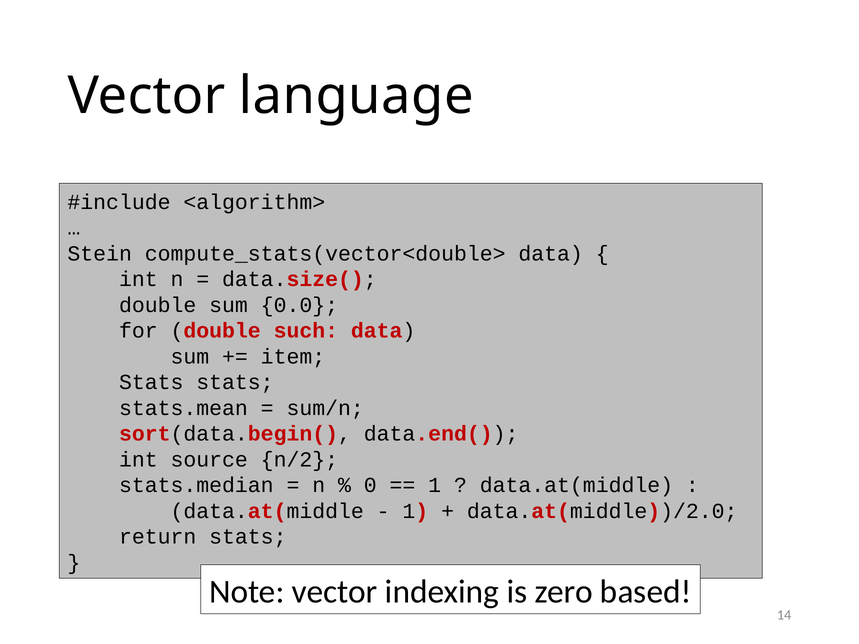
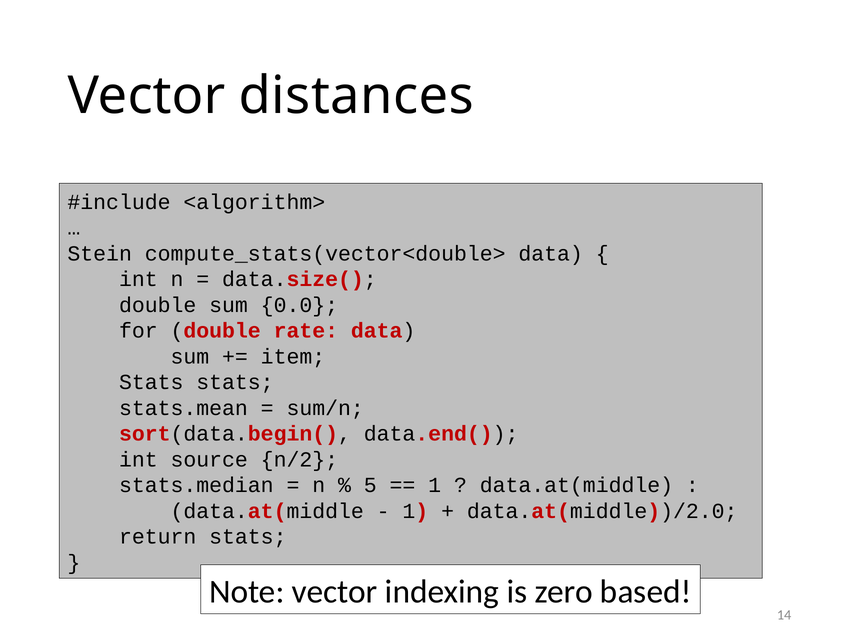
language: language -> distances
such: such -> rate
0: 0 -> 5
